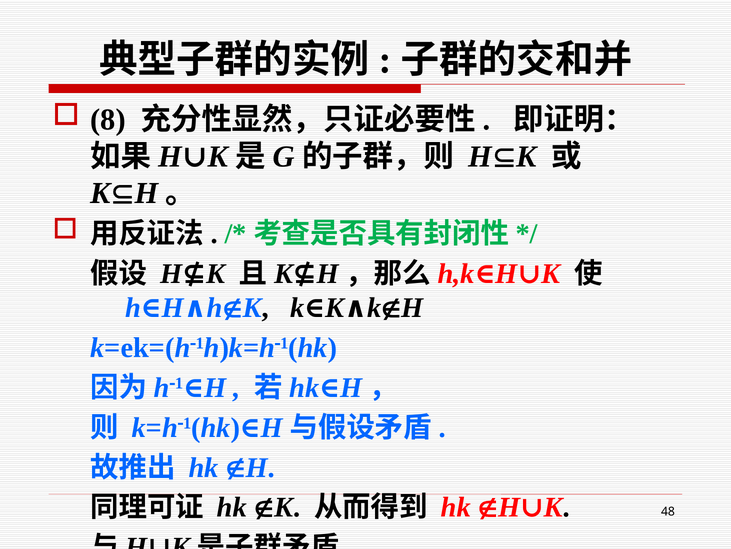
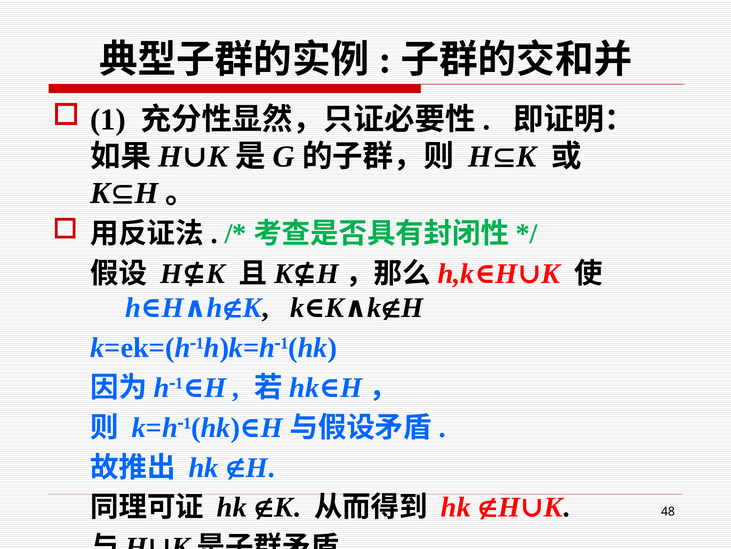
8: 8 -> 1
